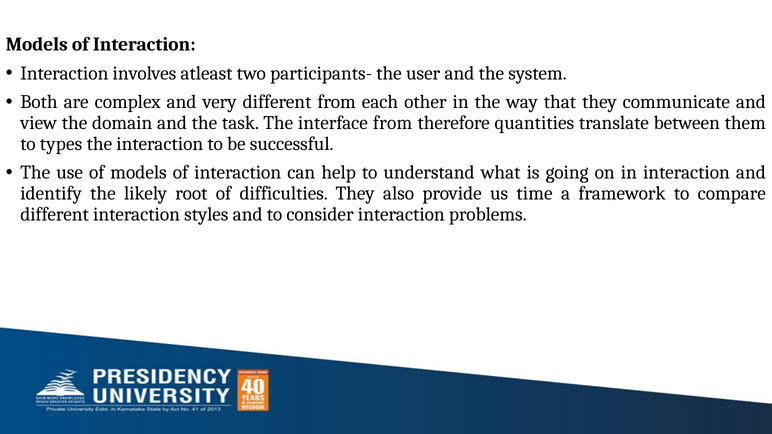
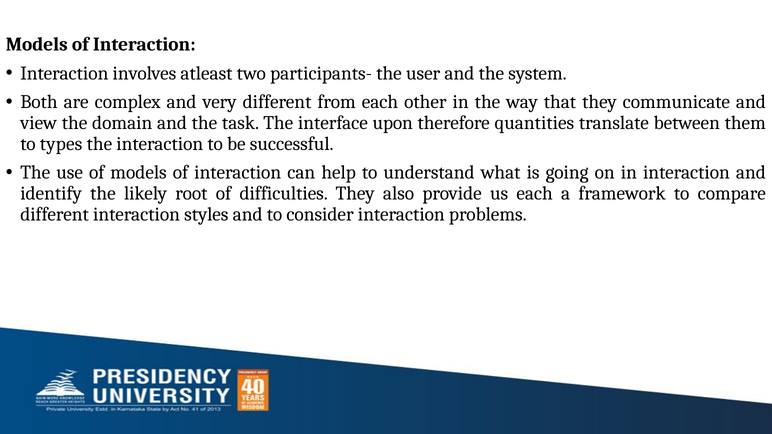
interface from: from -> upon
us time: time -> each
